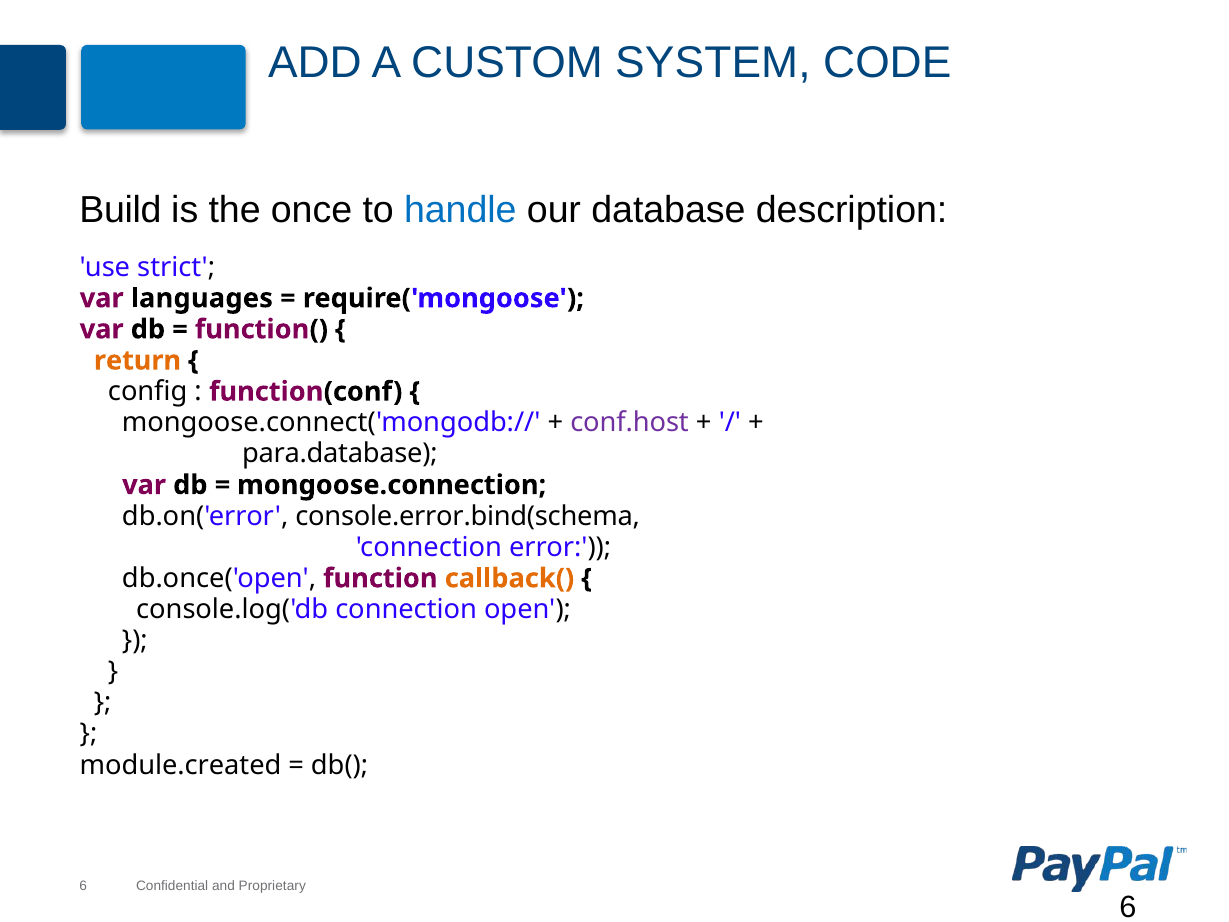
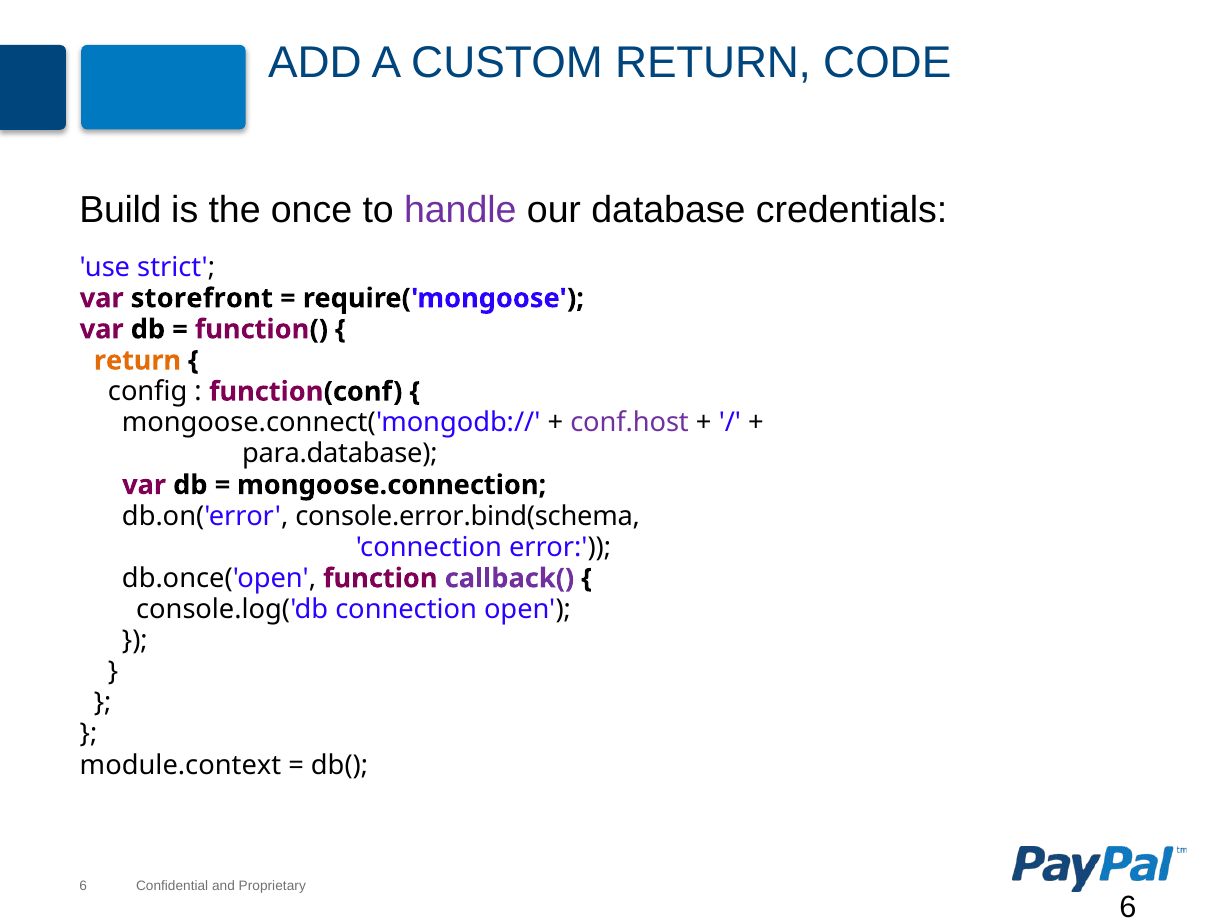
CUSTOM SYSTEM: SYSTEM -> RETURN
handle colour: blue -> purple
description: description -> credentials
languages: languages -> storefront
callback( colour: orange -> purple
module.created: module.created -> module.context
